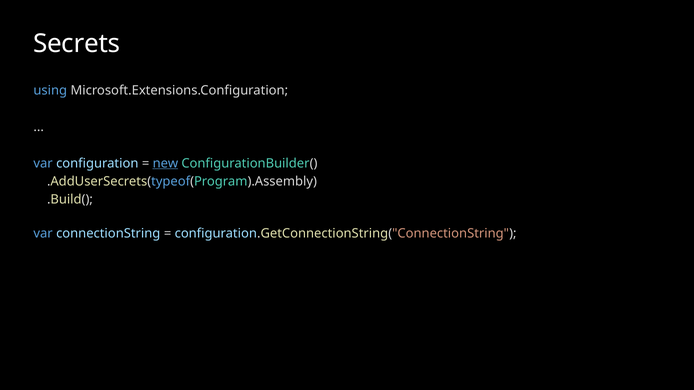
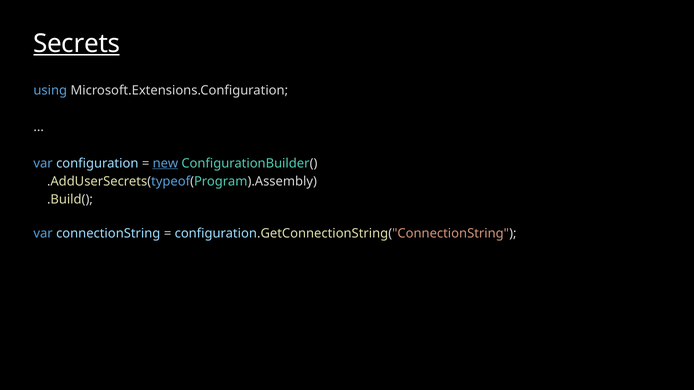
Secrets underline: none -> present
